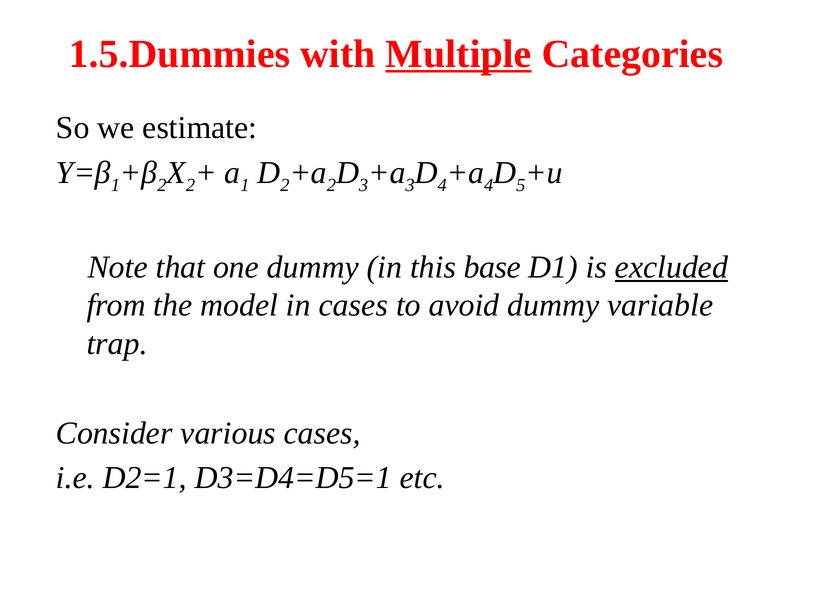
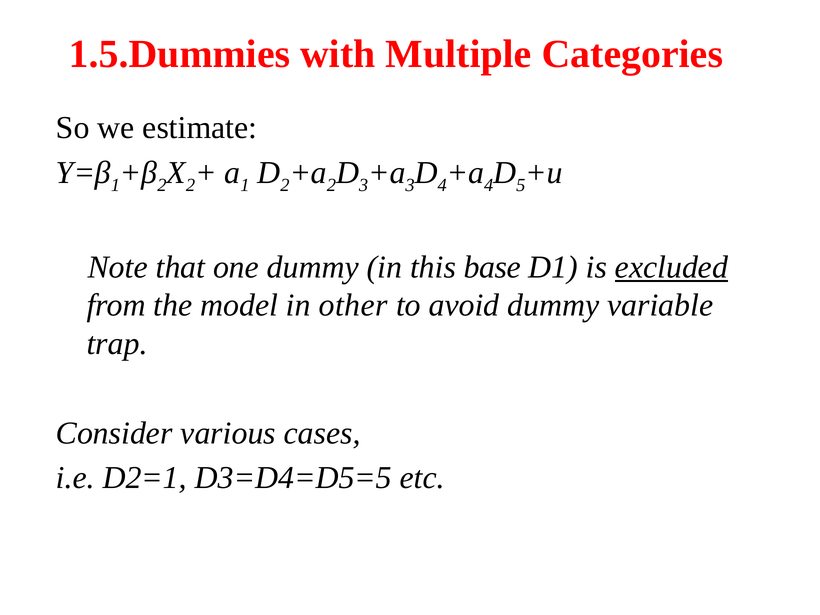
Multiple underline: present -> none
in cases: cases -> other
D3=D4=D5=1: D3=D4=D5=1 -> D3=D4=D5=5
